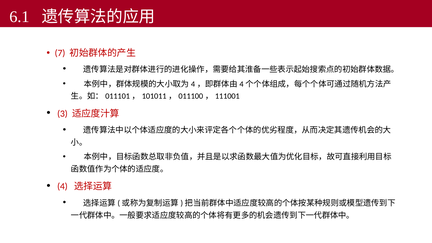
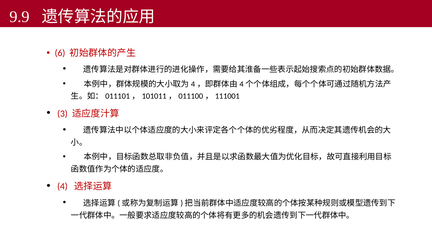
6.1: 6.1 -> 9.9
7: 7 -> 6
